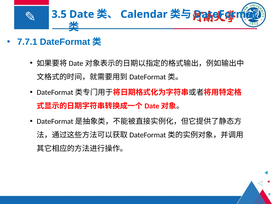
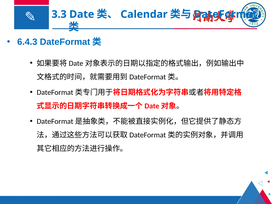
3.5: 3.5 -> 3.3
7.7.1: 7.7.1 -> 6.4.3
